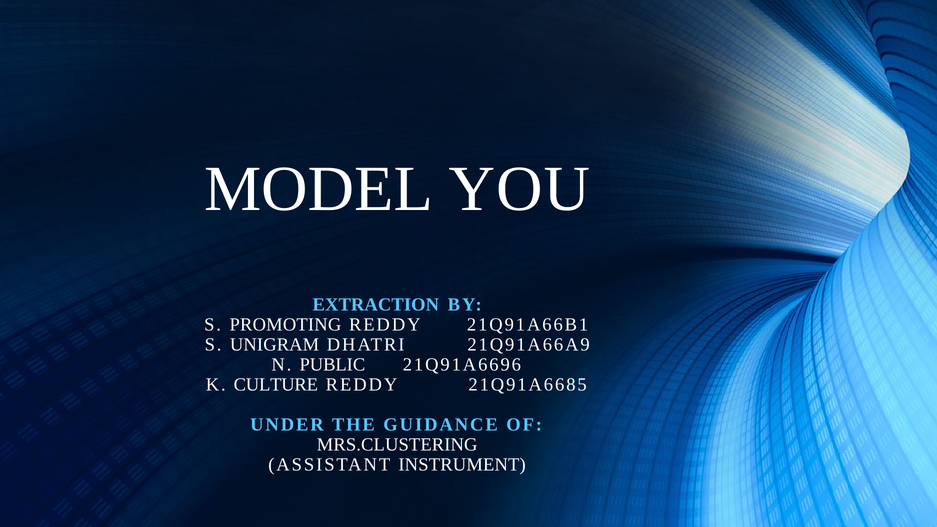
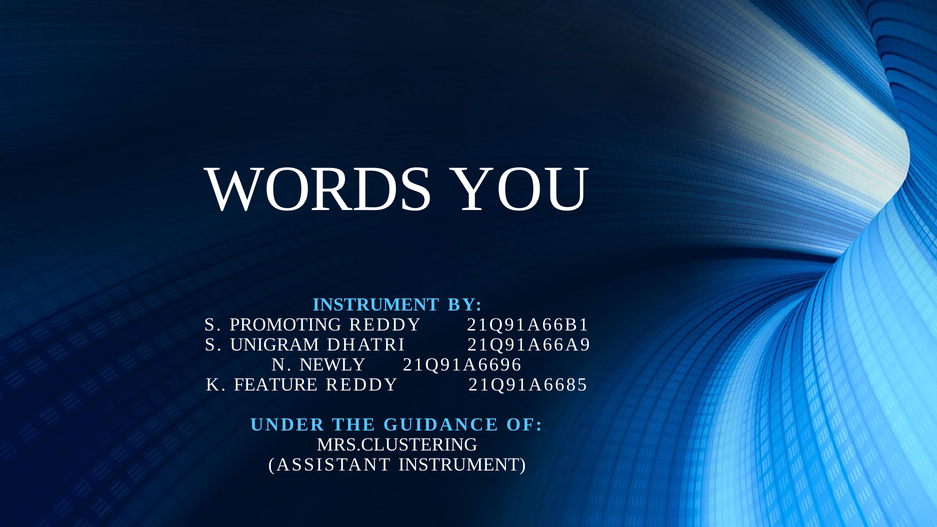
MODEL: MODEL -> WORDS
EXTRACTION at (376, 305): EXTRACTION -> INSTRUMENT
PUBLIC: PUBLIC -> NEWLY
CULTURE: CULTURE -> FEATURE
